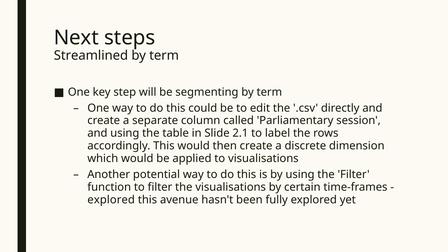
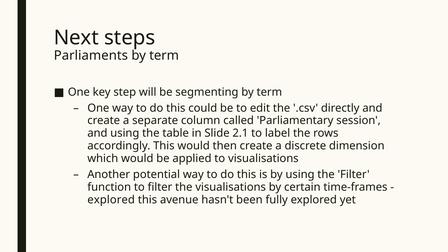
Streamlined: Streamlined -> Parliaments
